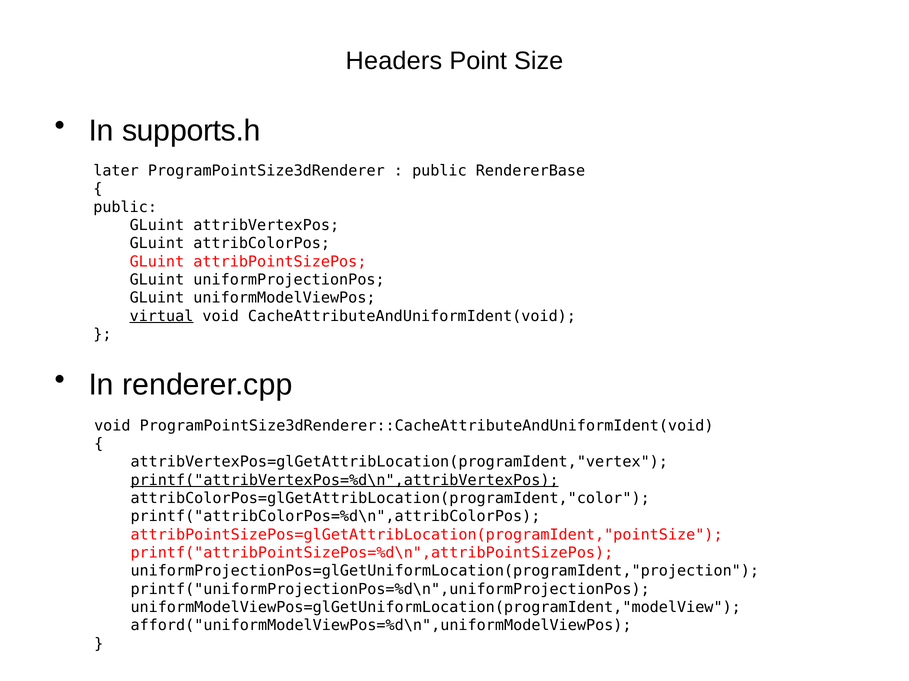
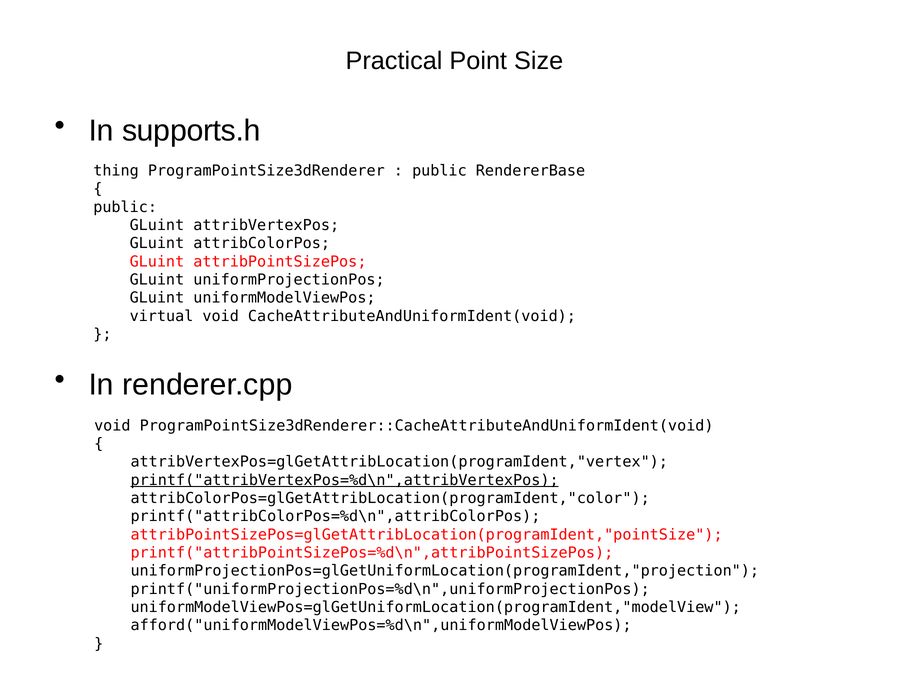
Headers: Headers -> Practical
later: later -> thing
virtual underline: present -> none
